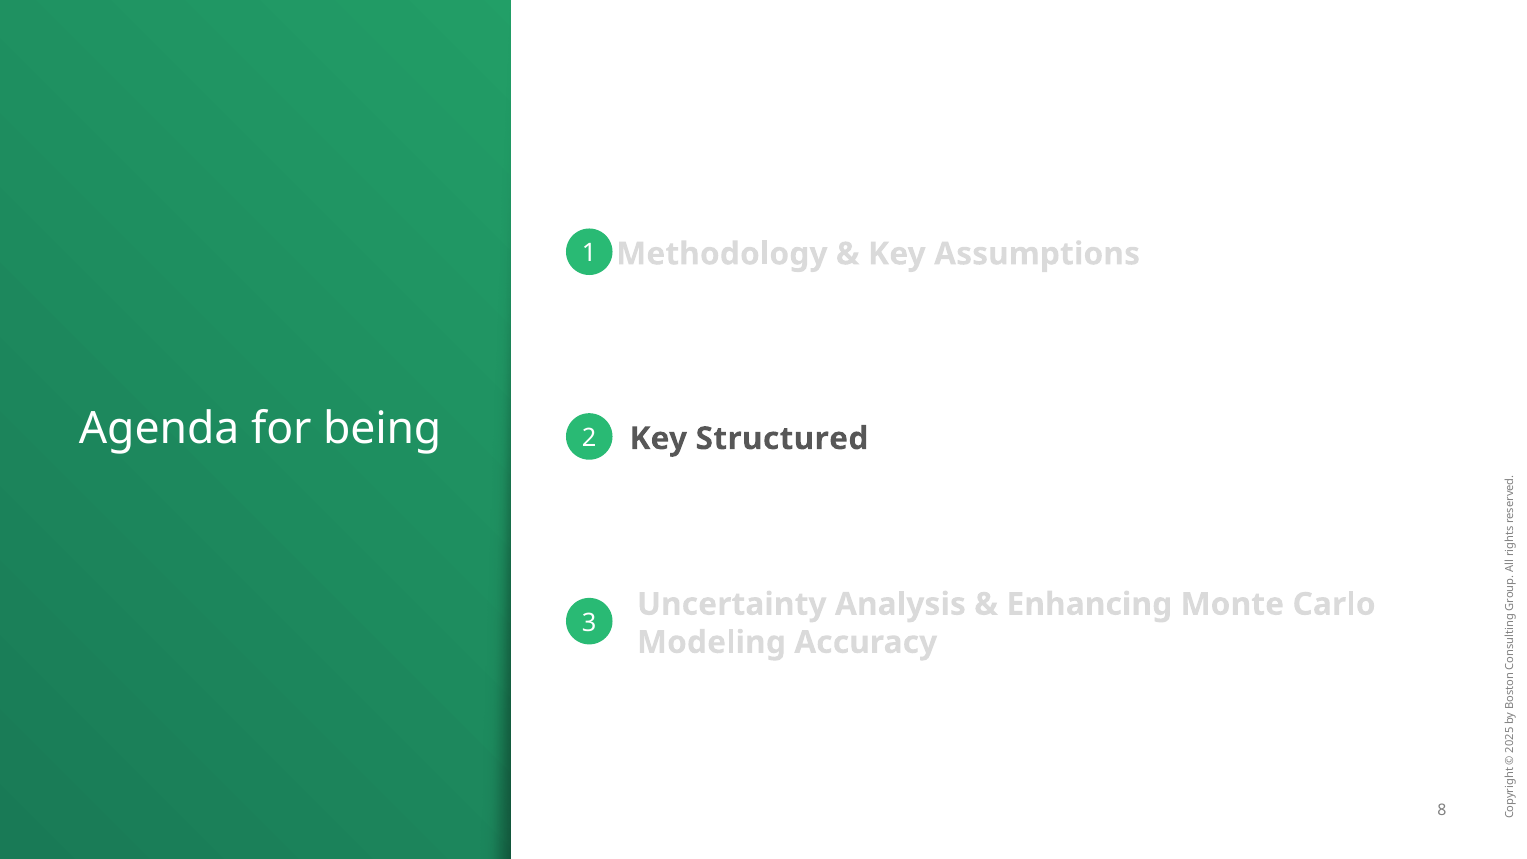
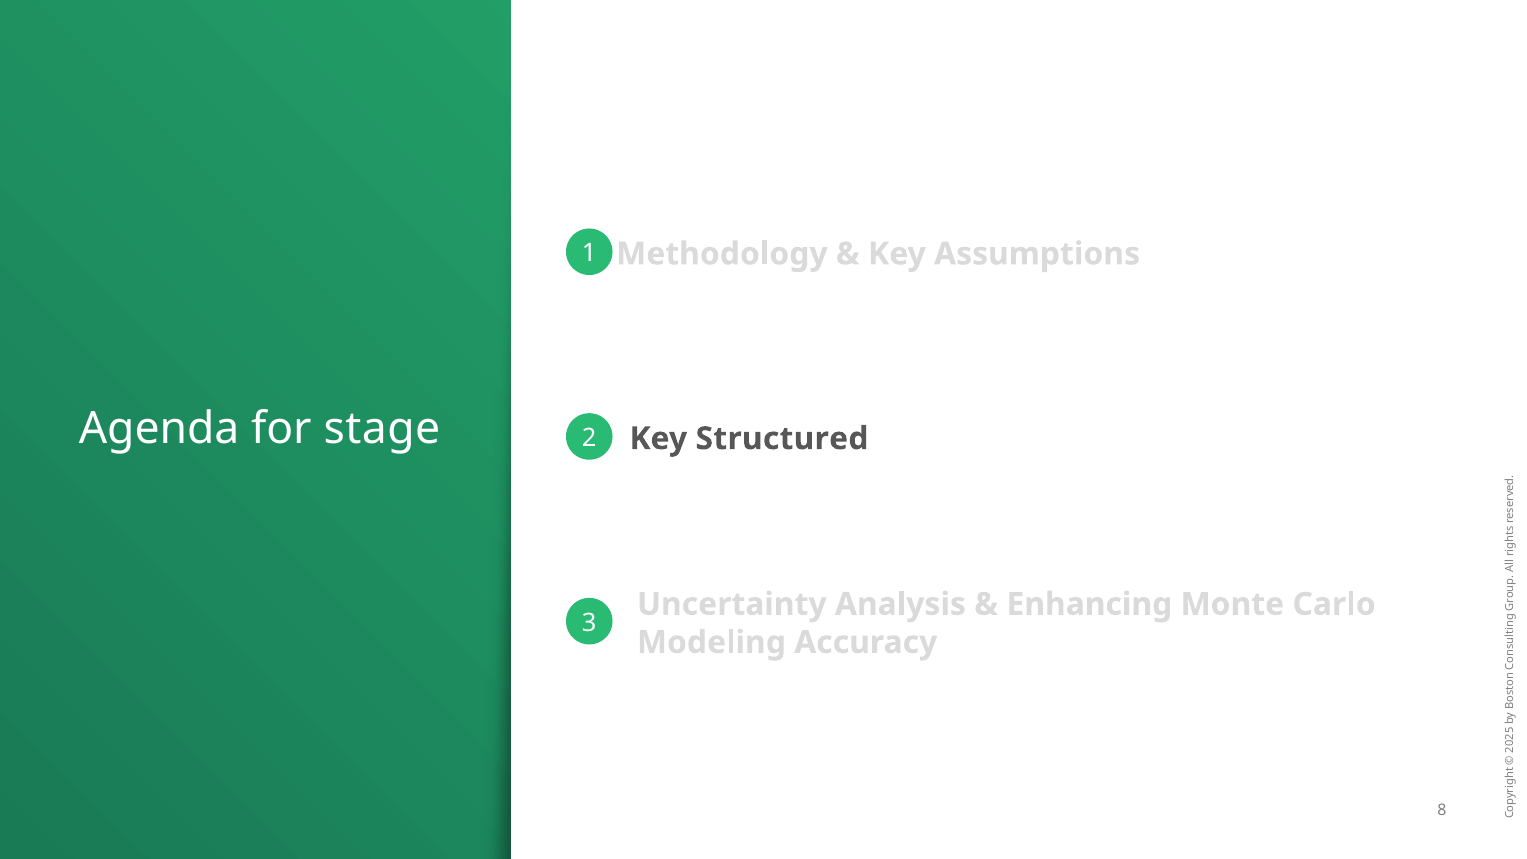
being: being -> stage
